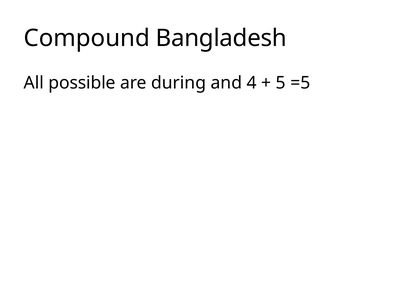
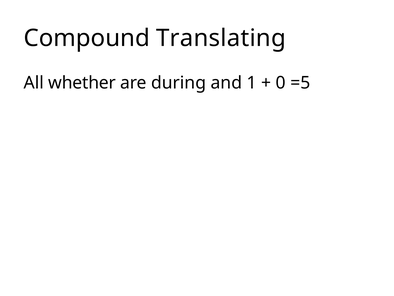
Bangladesh: Bangladesh -> Translating
possible: possible -> whether
4: 4 -> 1
5: 5 -> 0
